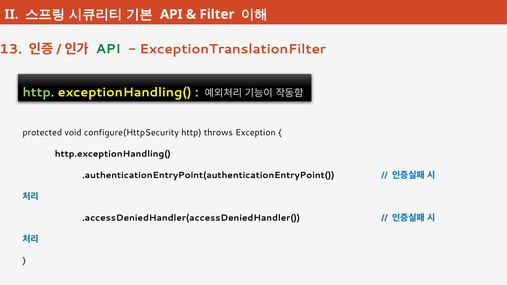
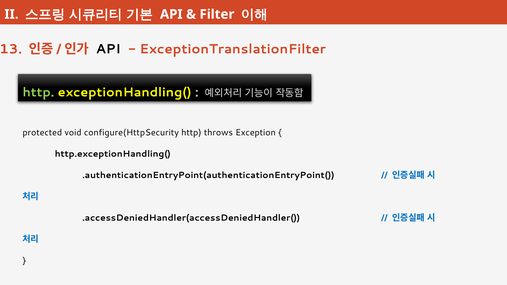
API at (108, 49) colour: green -> black
